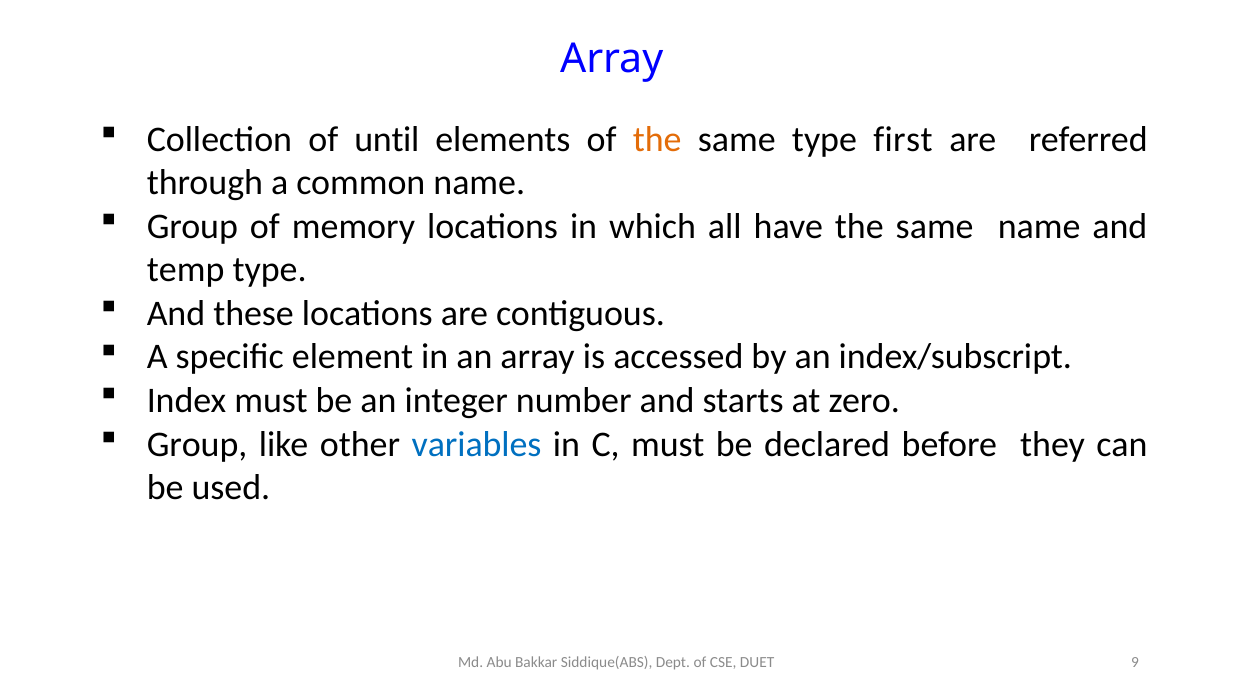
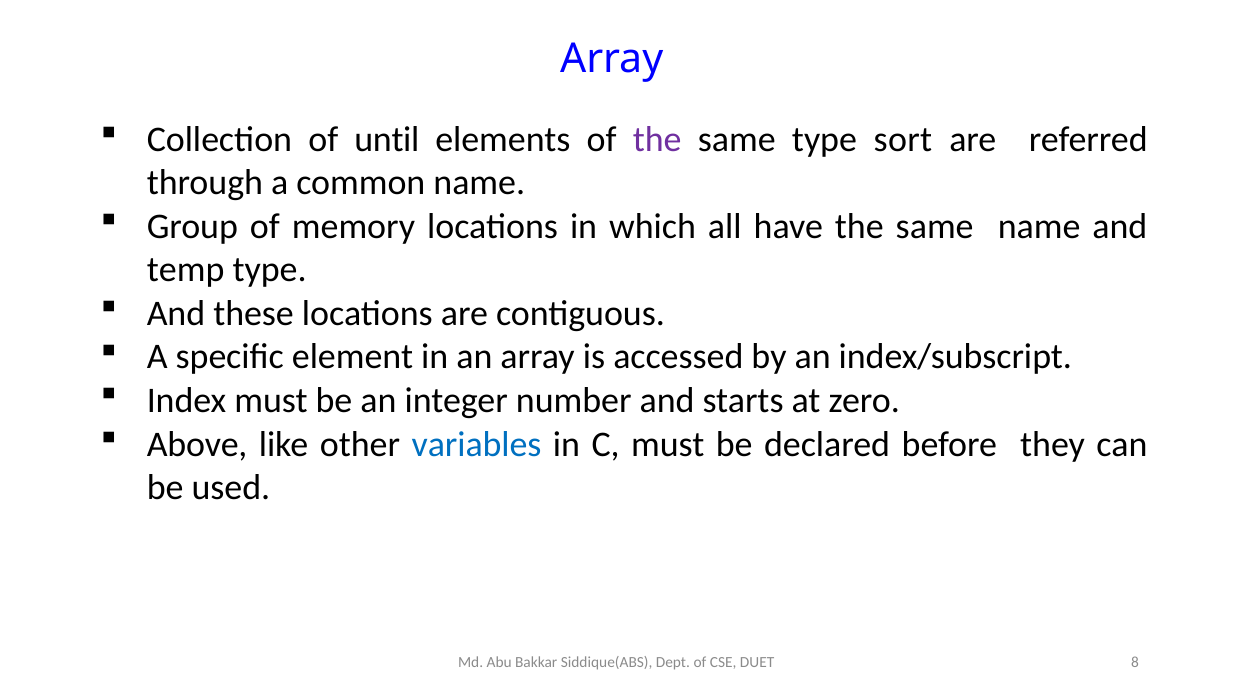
the at (657, 140) colour: orange -> purple
first: first -> sort
Group at (197, 444): Group -> Above
9: 9 -> 8
